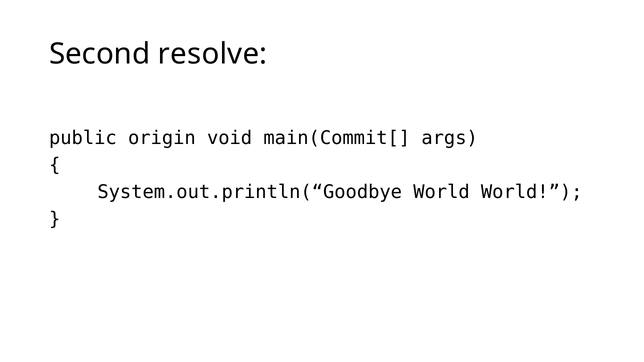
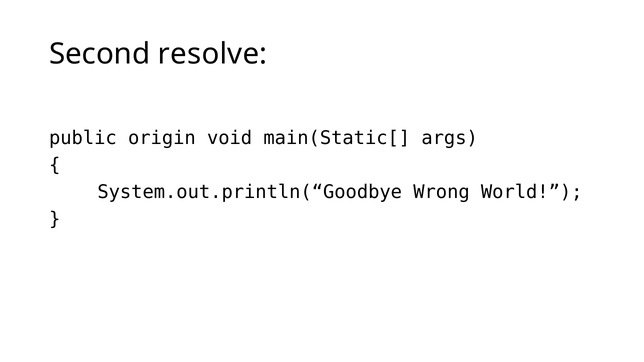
main(Commit[: main(Commit[ -> main(Static[
System.out.println(“Goodbye World: World -> Wrong
